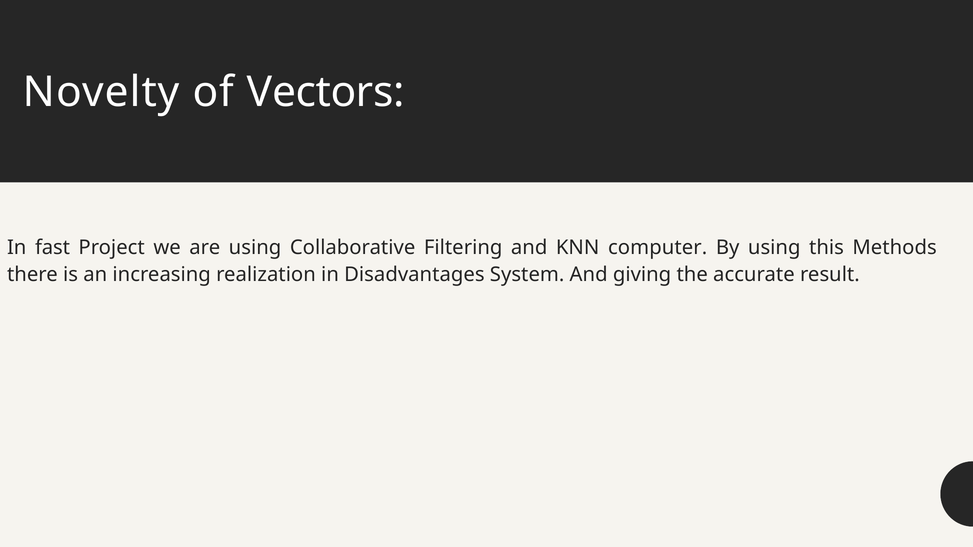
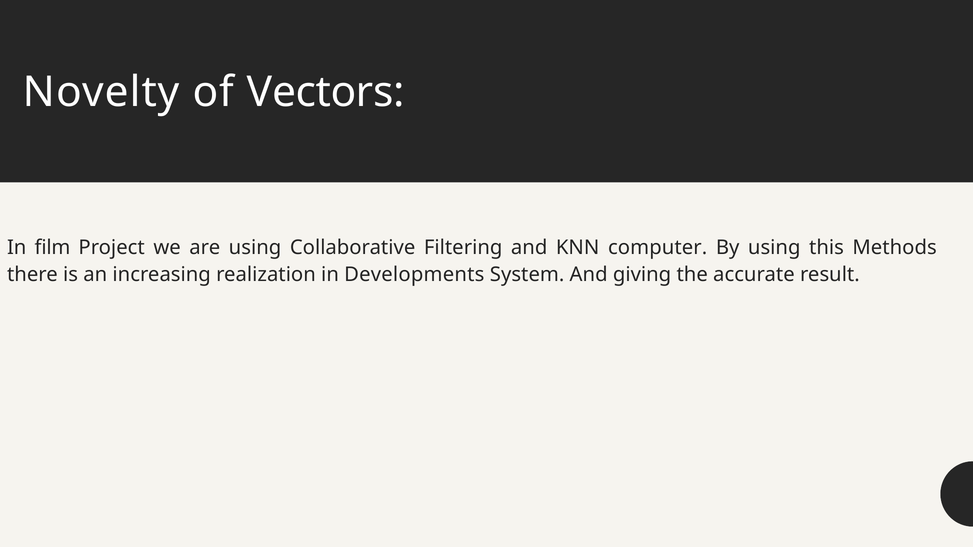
fast: fast -> film
Disadvantages: Disadvantages -> Developments
